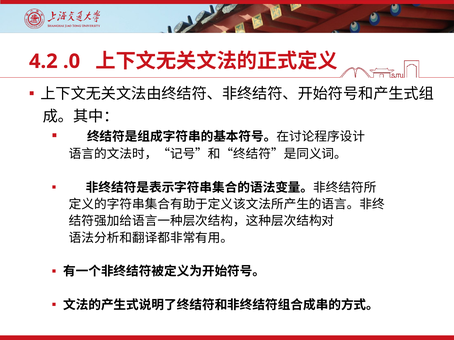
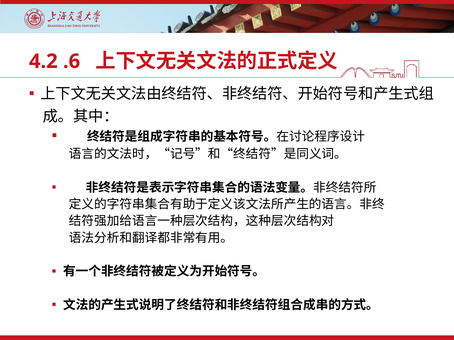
.0: .0 -> .6
